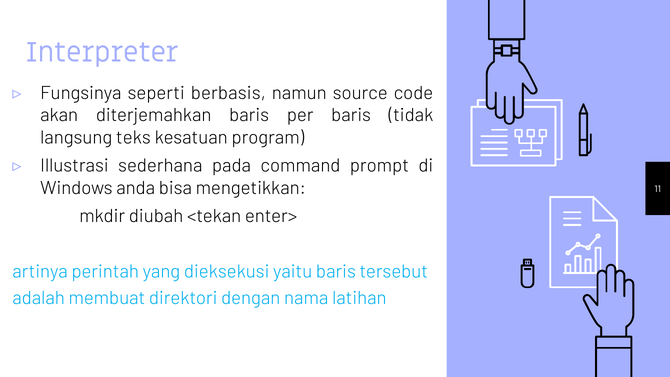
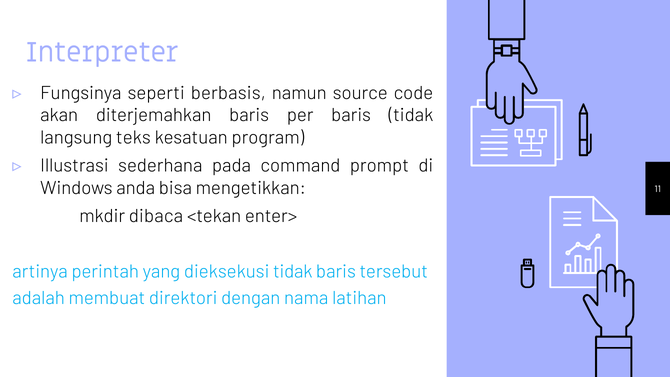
diubah: diubah -> dibaca
dieksekusi yaitu: yaitu -> tidak
